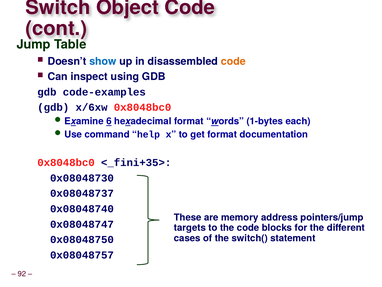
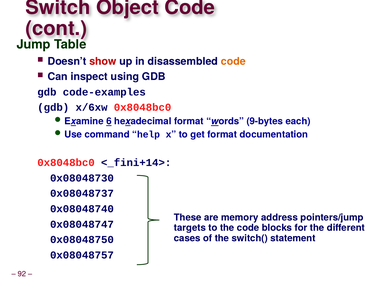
show colour: blue -> red
1-bytes: 1-bytes -> 9-bytes
<_fini+35>: <_fini+35> -> <_fini+14>
